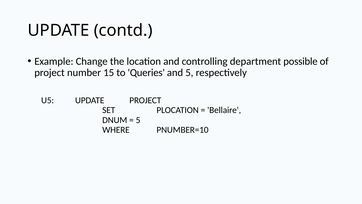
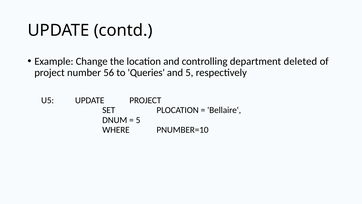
possible: possible -> deleted
15: 15 -> 56
